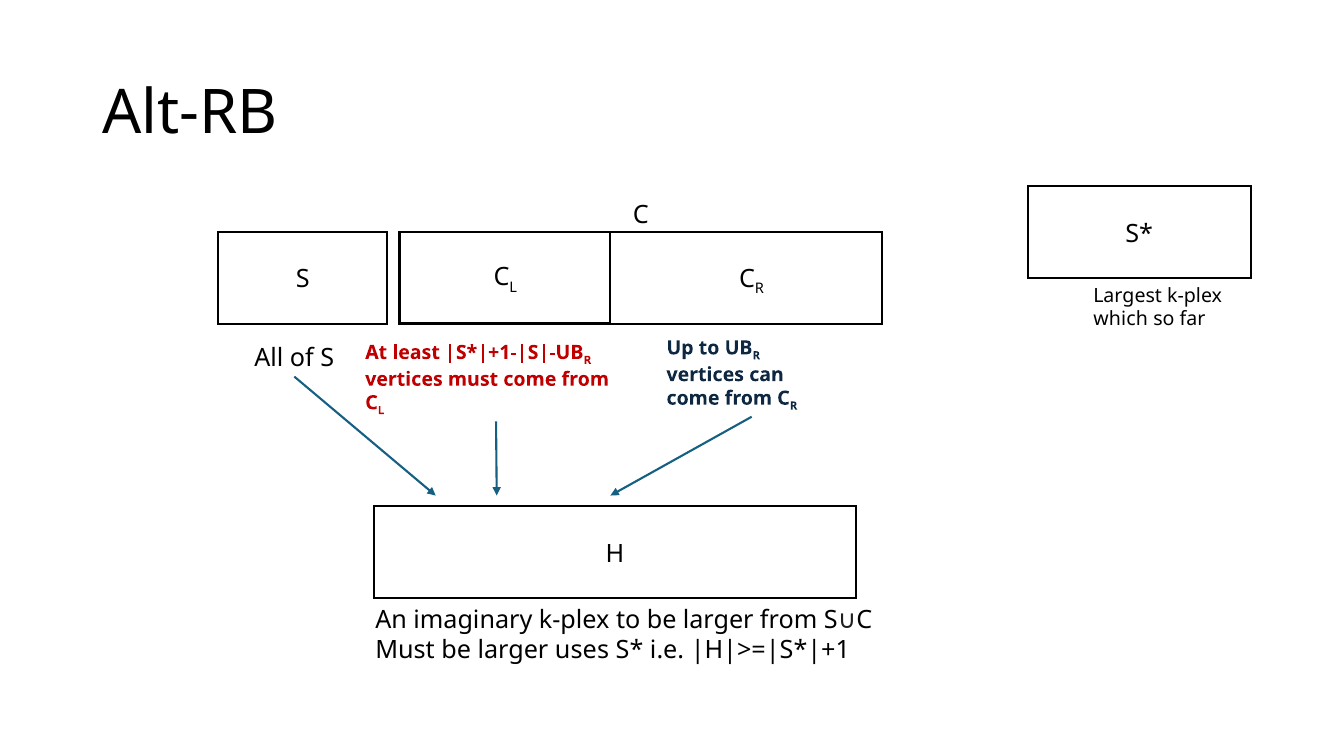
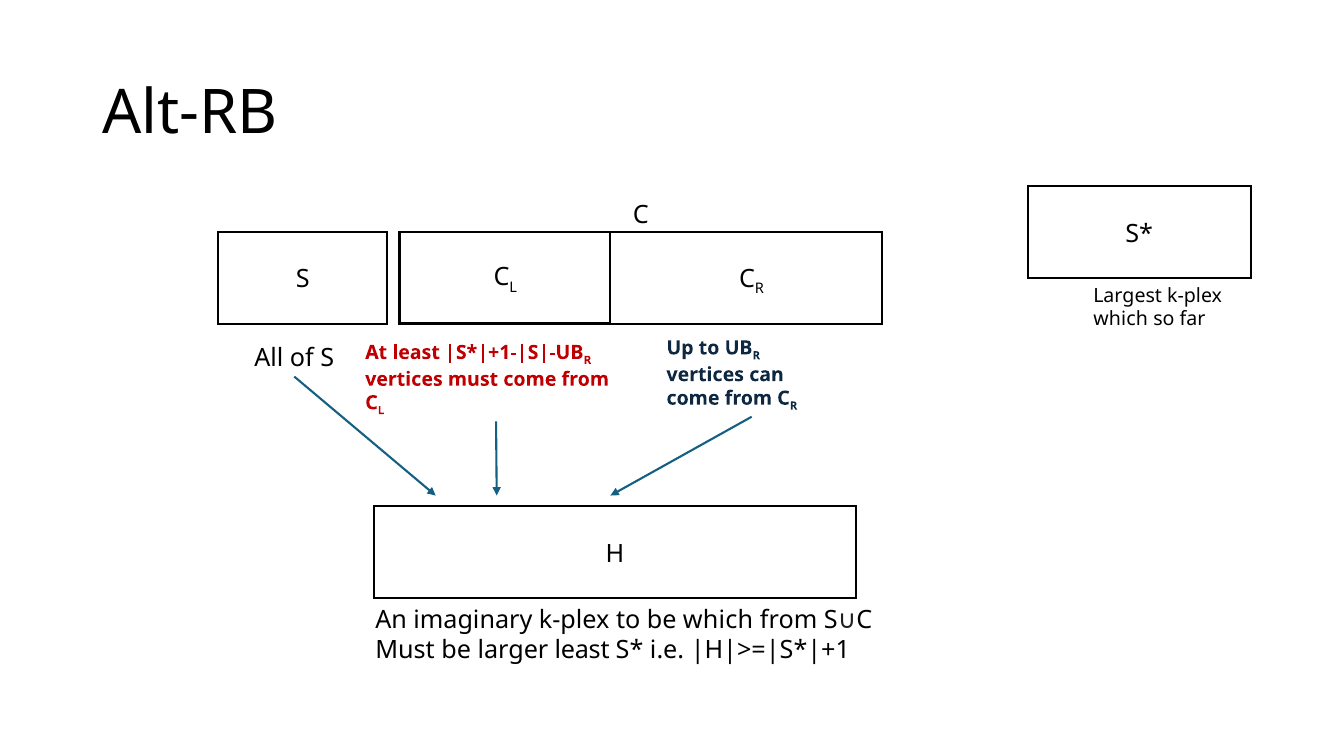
to be larger: larger -> which
larger uses: uses -> least
